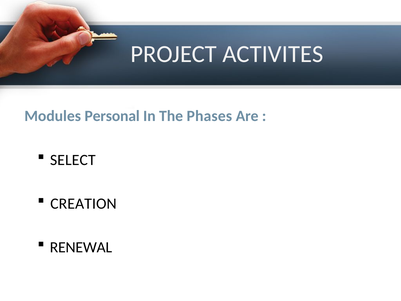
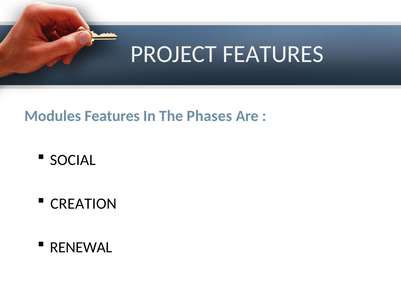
PROJECT ACTIVITES: ACTIVITES -> FEATURES
Modules Personal: Personal -> Features
SELECT: SELECT -> SOCIAL
